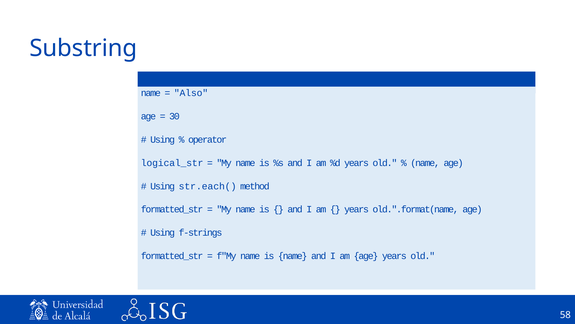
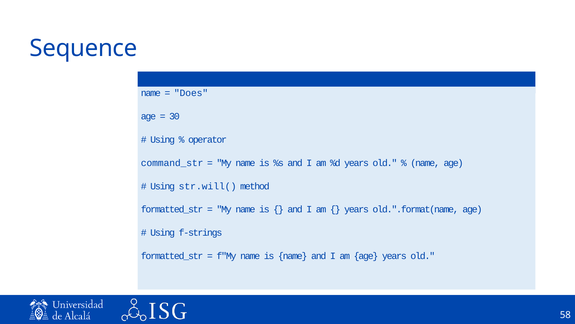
Substring: Substring -> Sequence
Also: Also -> Does
logical_str: logical_str -> command_str
str.each(: str.each( -> str.will(
